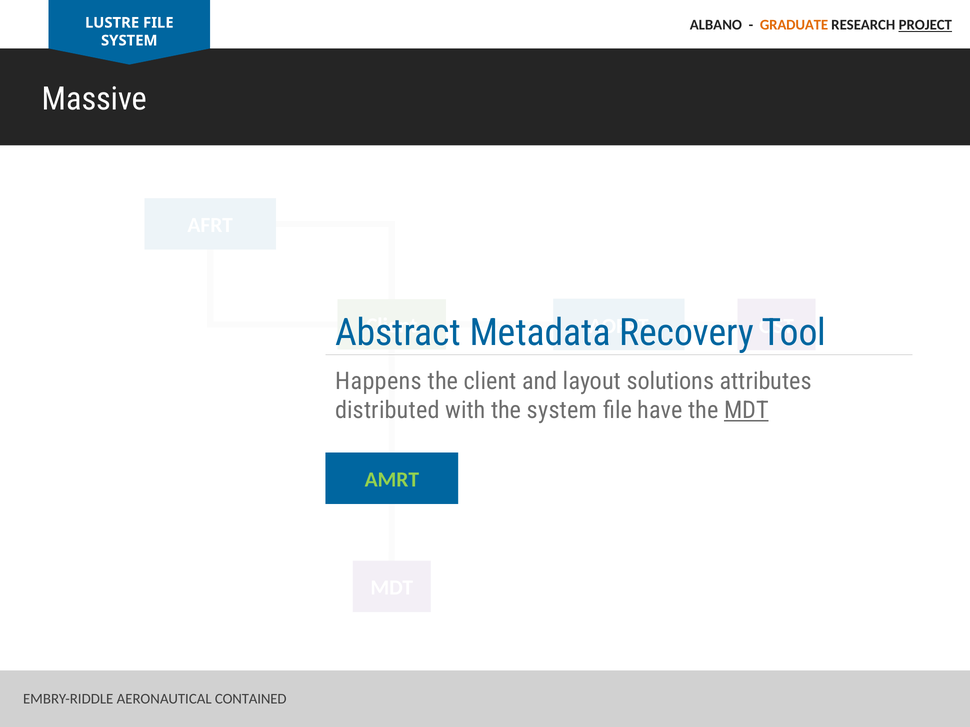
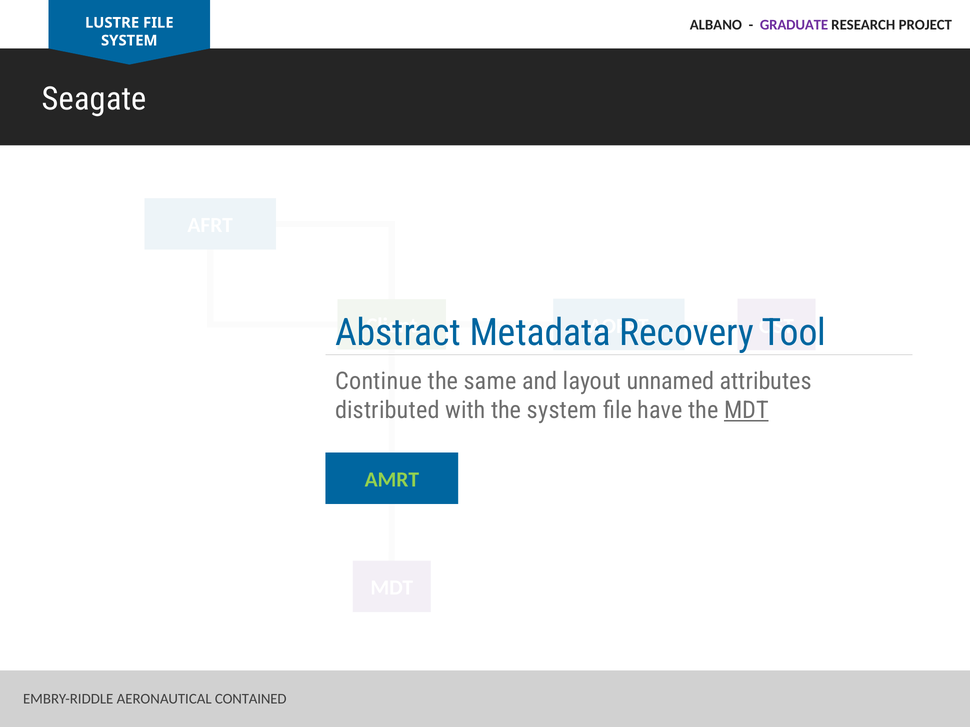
GRADUATE colour: orange -> purple
PROJECT underline: present -> none
Massive: Massive -> Seagate
Happens: Happens -> Continue
the client: client -> same
solutions: solutions -> unnamed
